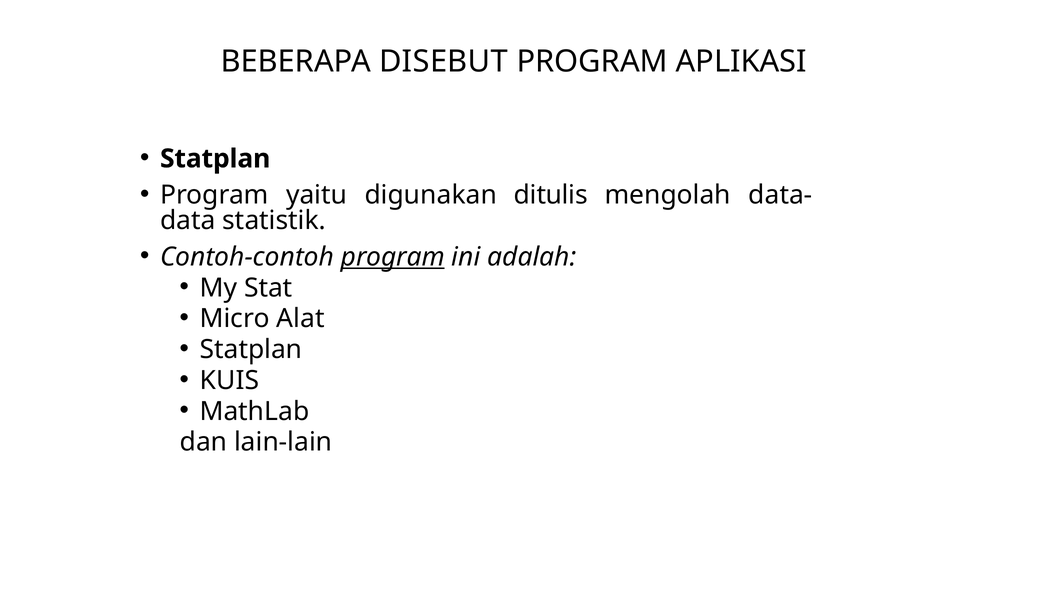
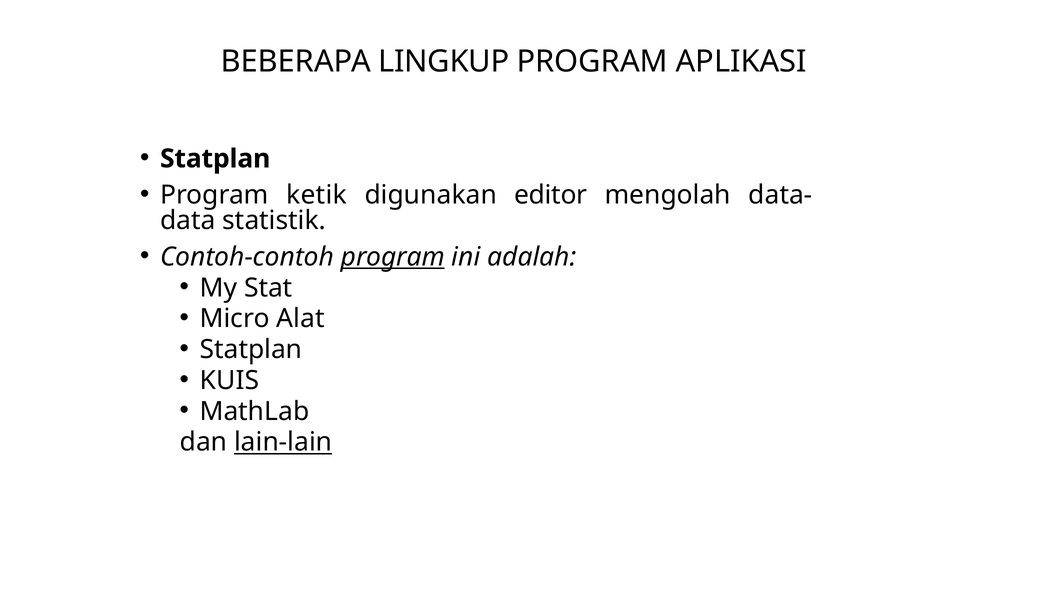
DISEBUT: DISEBUT -> LINGKUP
yaitu: yaitu -> ketik
ditulis: ditulis -> editor
lain-lain underline: none -> present
